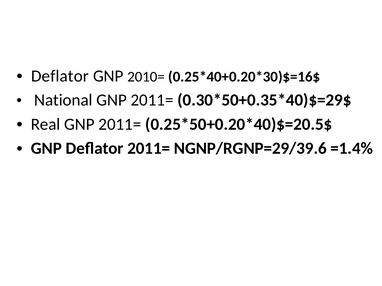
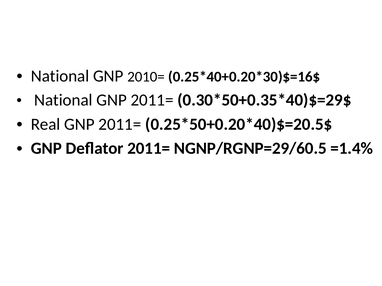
Deflator at (60, 76): Deflator -> National
NGNP/RGNP=29/39.6: NGNP/RGNP=29/39.6 -> NGNP/RGNP=29/60.5
